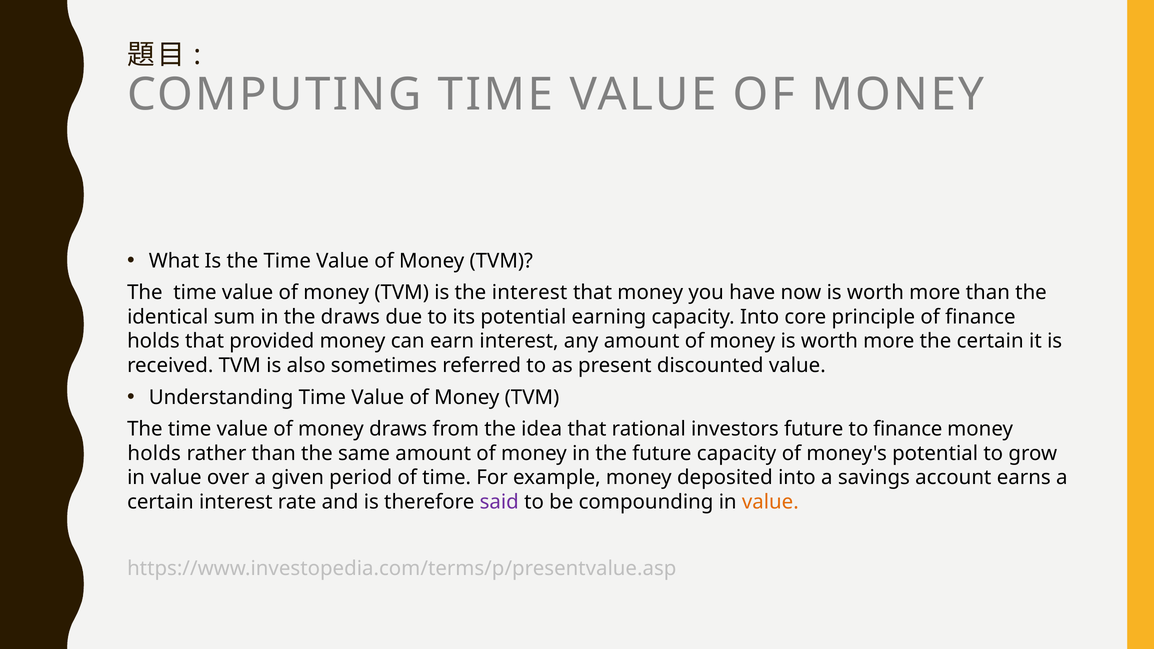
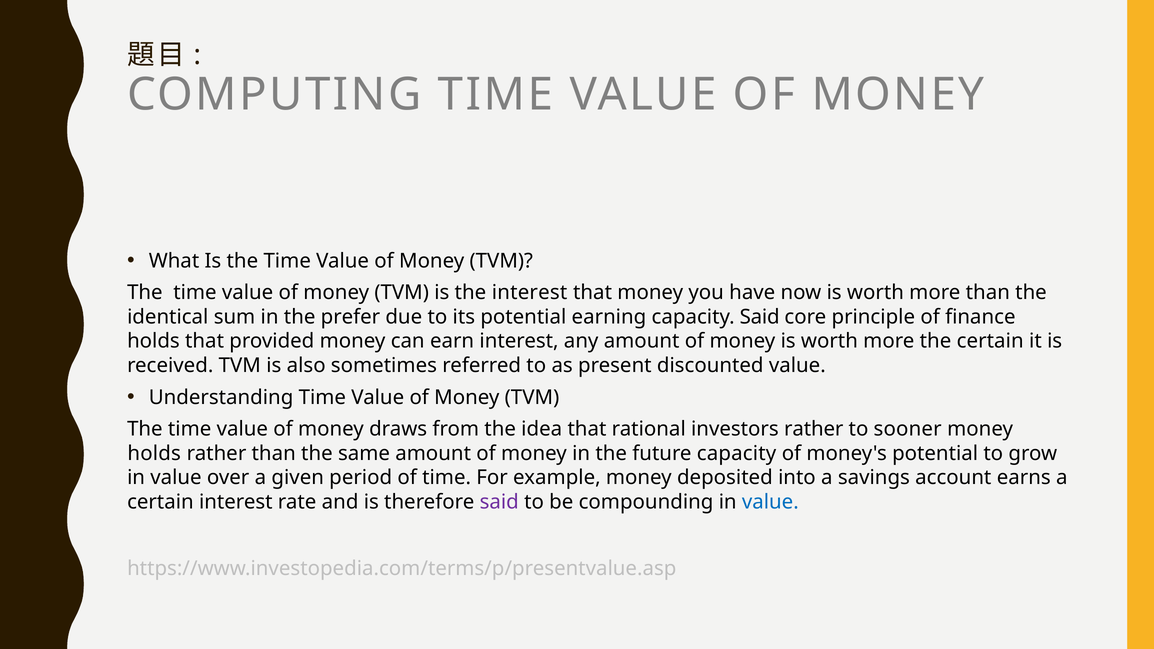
the draws: draws -> prefer
capacity Into: Into -> Said
investors future: future -> rather
to finance: finance -> sooner
value at (770, 502) colour: orange -> blue
